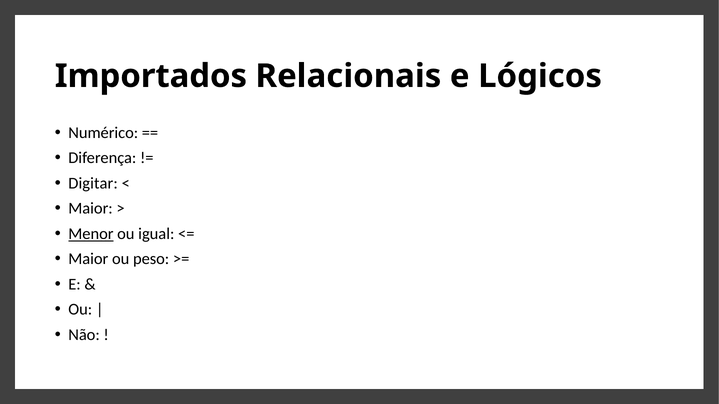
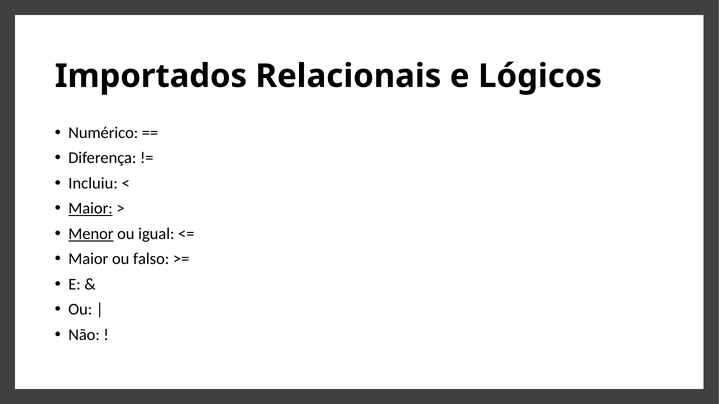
Digitar: Digitar -> Incluiu
Maior at (91, 209) underline: none -> present
peso: peso -> falso
